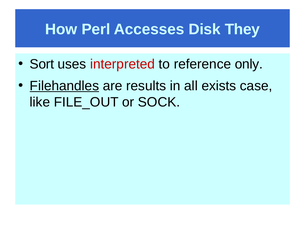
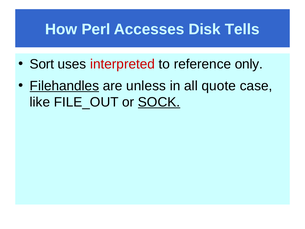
They: They -> Tells
results: results -> unless
exists: exists -> quote
SOCK underline: none -> present
